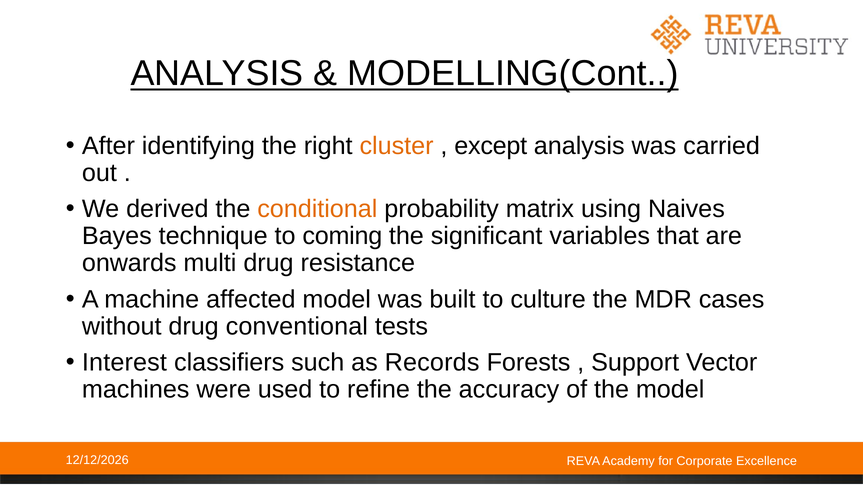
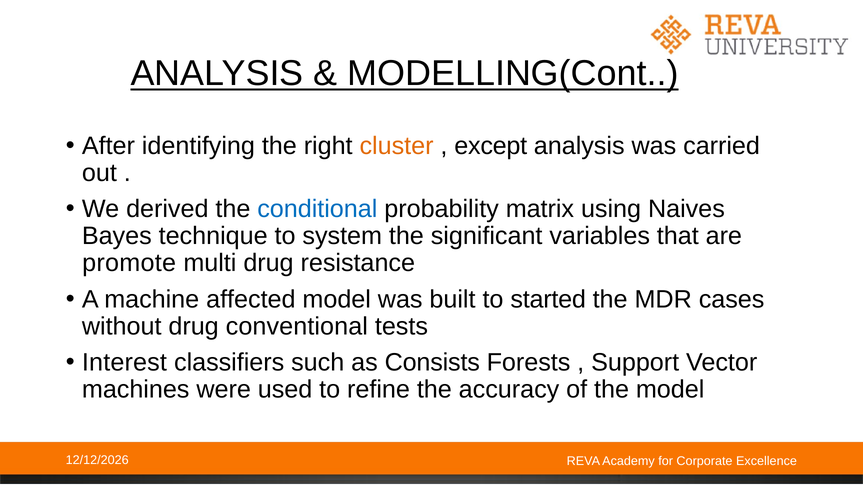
conditional colour: orange -> blue
coming: coming -> system
onwards: onwards -> promote
culture: culture -> started
Records: Records -> Consists
